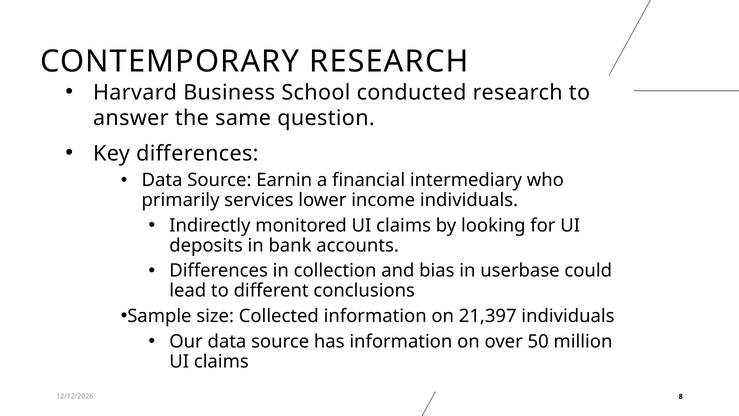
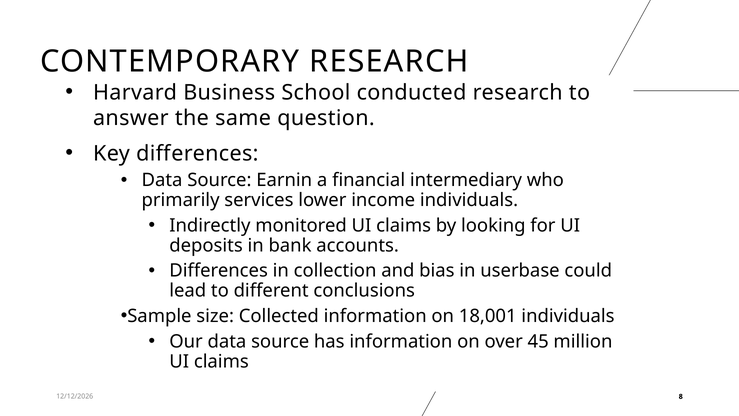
21,397: 21,397 -> 18,001
50: 50 -> 45
